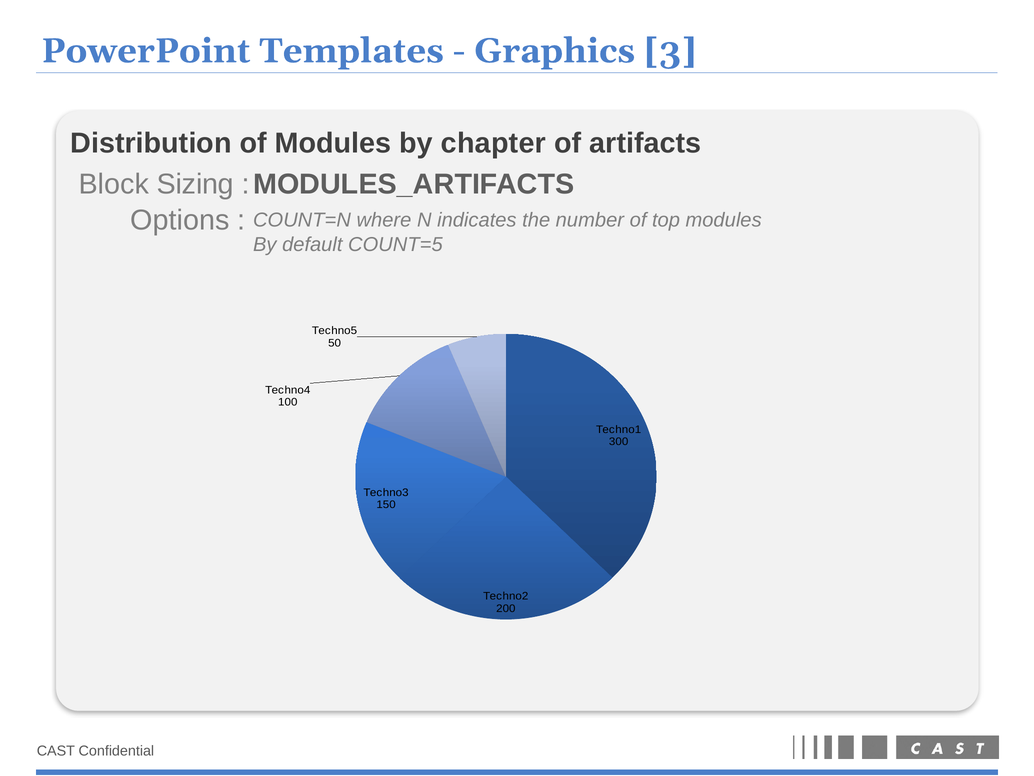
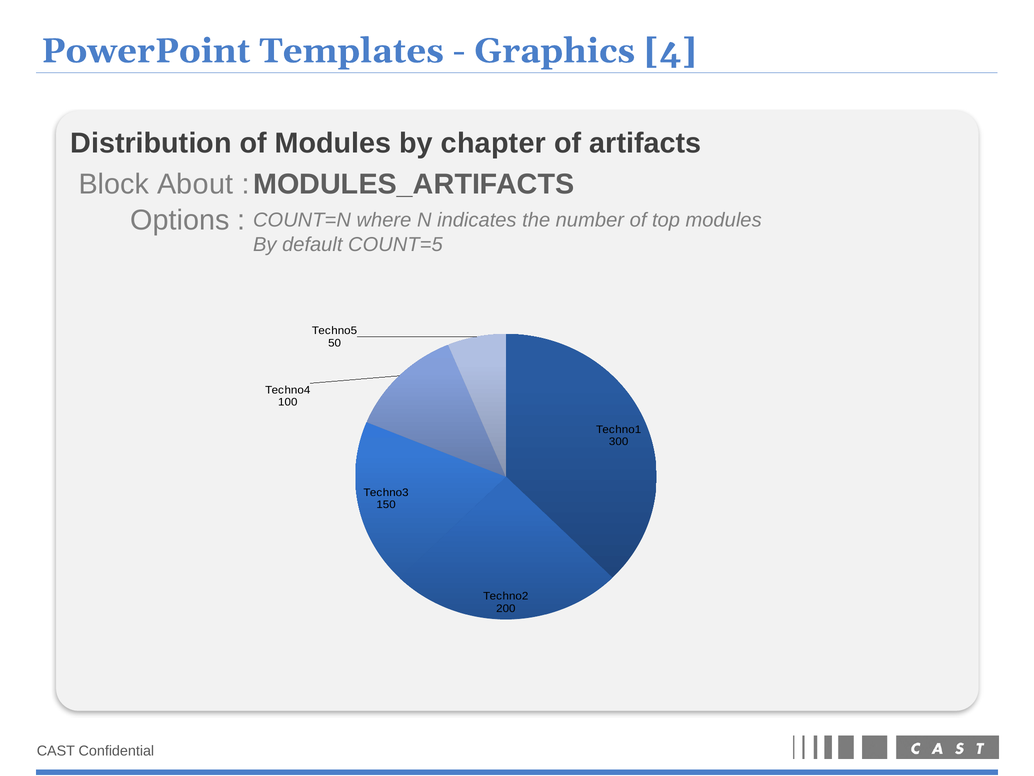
3: 3 -> 4
Sizing: Sizing -> About
